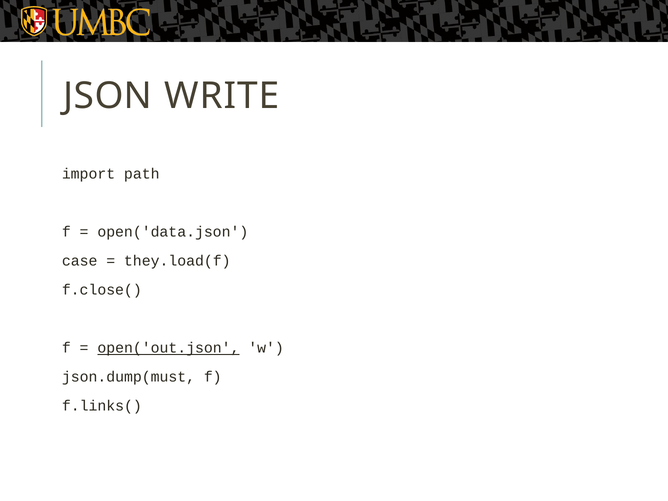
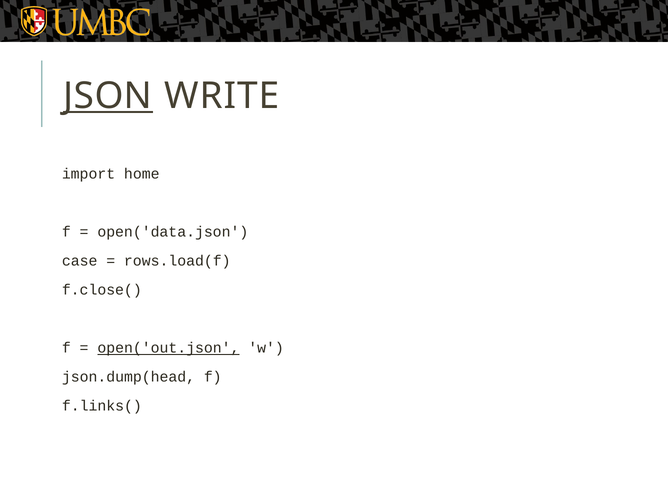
JSON underline: none -> present
path: path -> home
they.load(f: they.load(f -> rows.load(f
json.dump(must: json.dump(must -> json.dump(head
